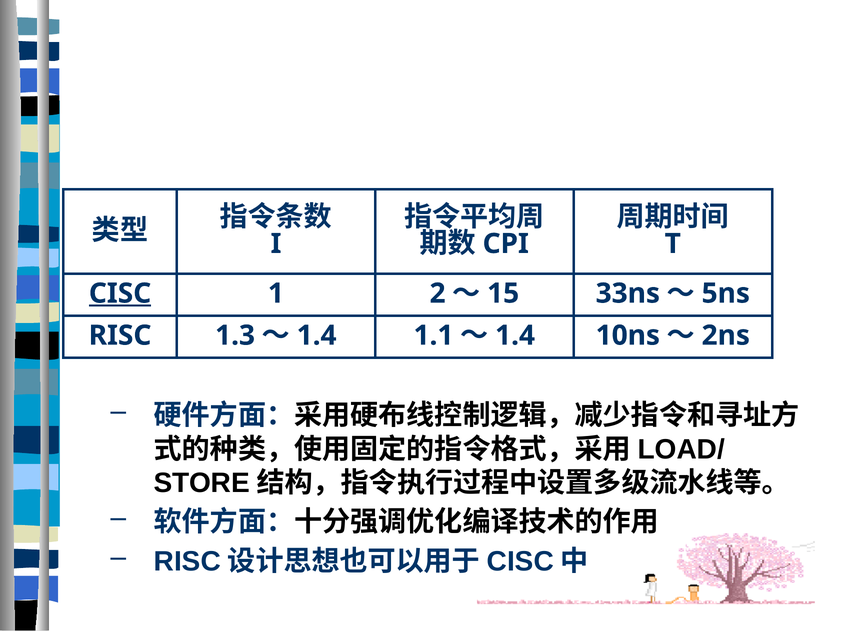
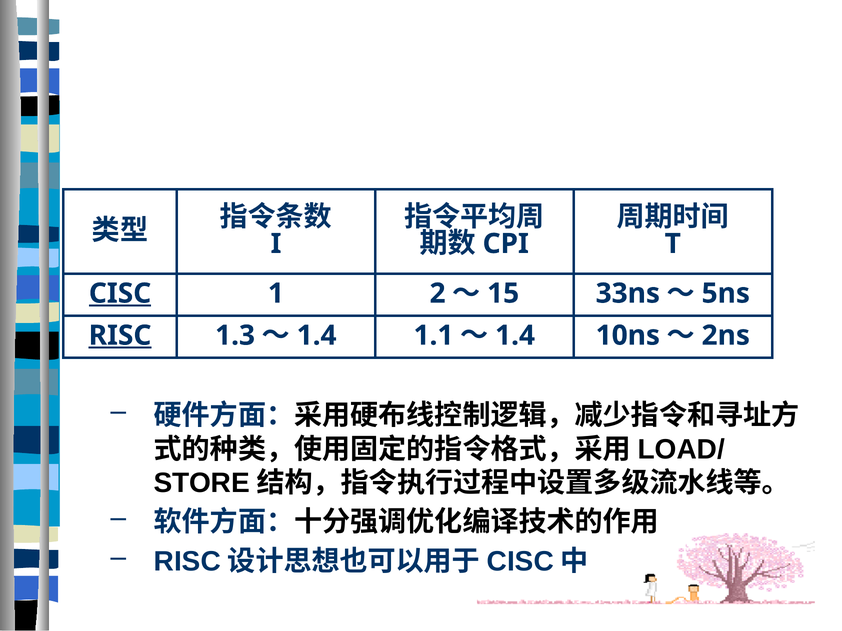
RISC underline: none -> present
